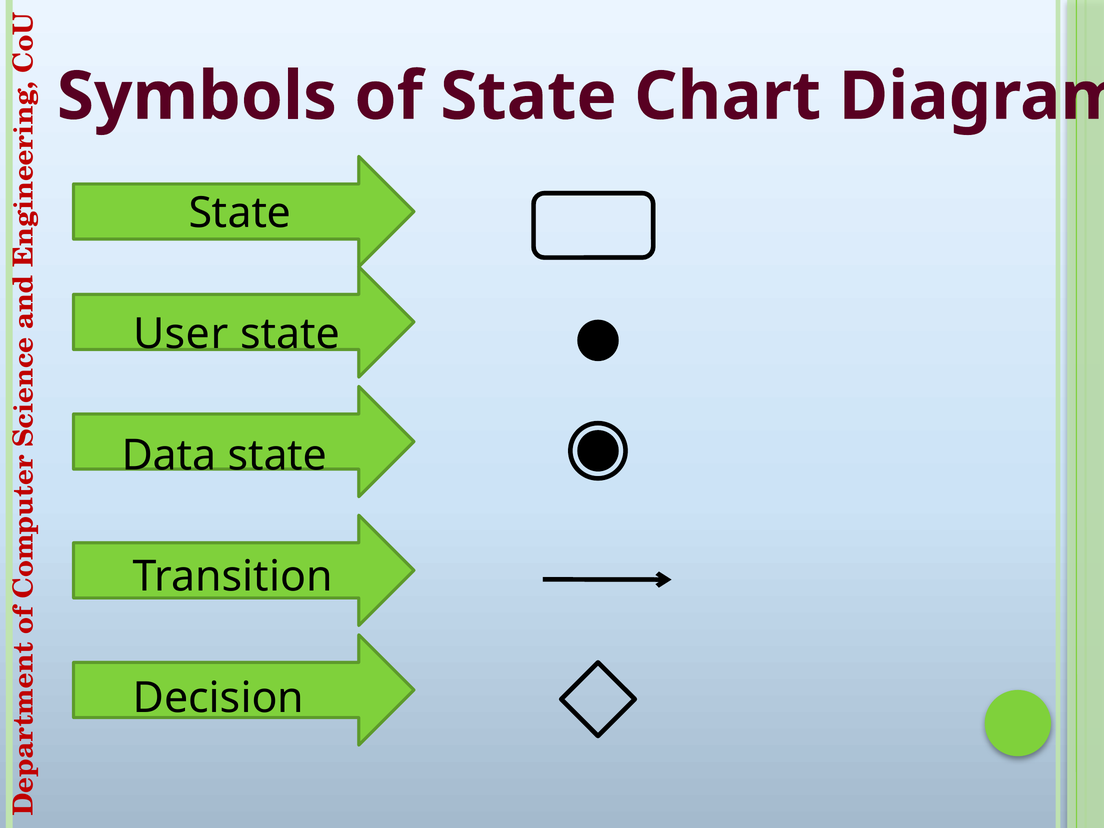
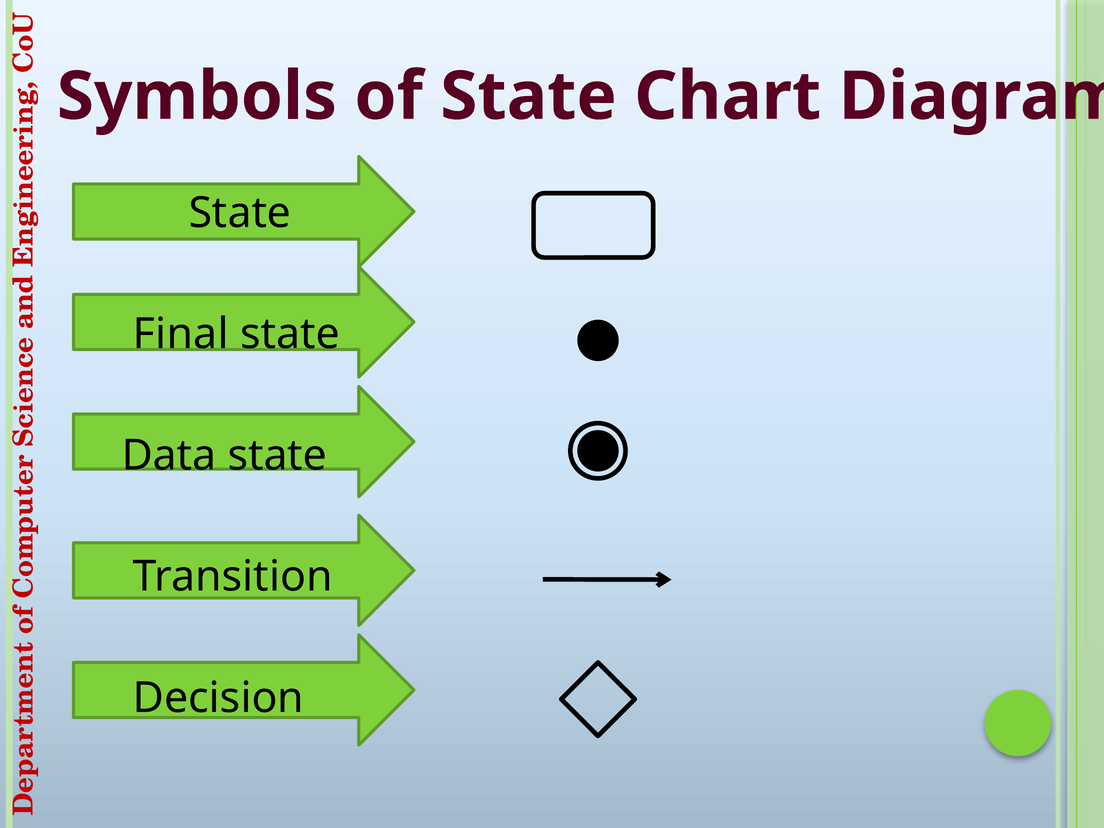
User: User -> Final
